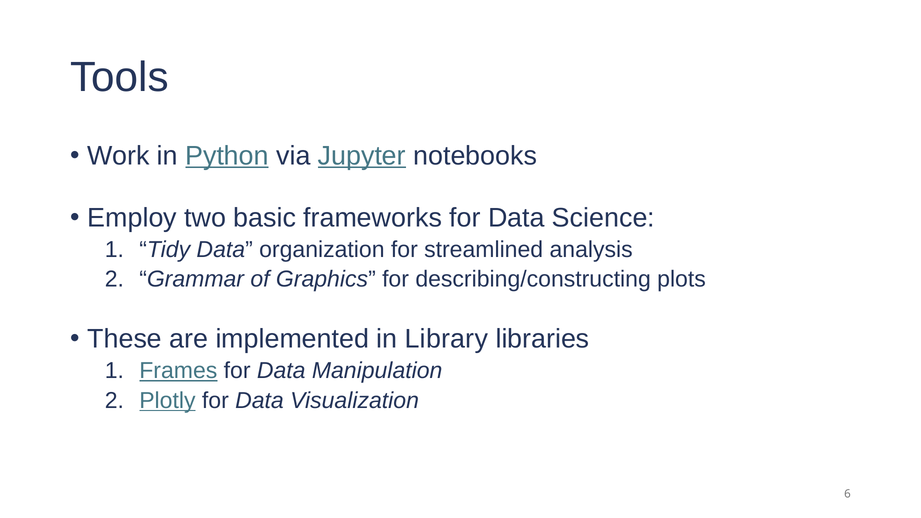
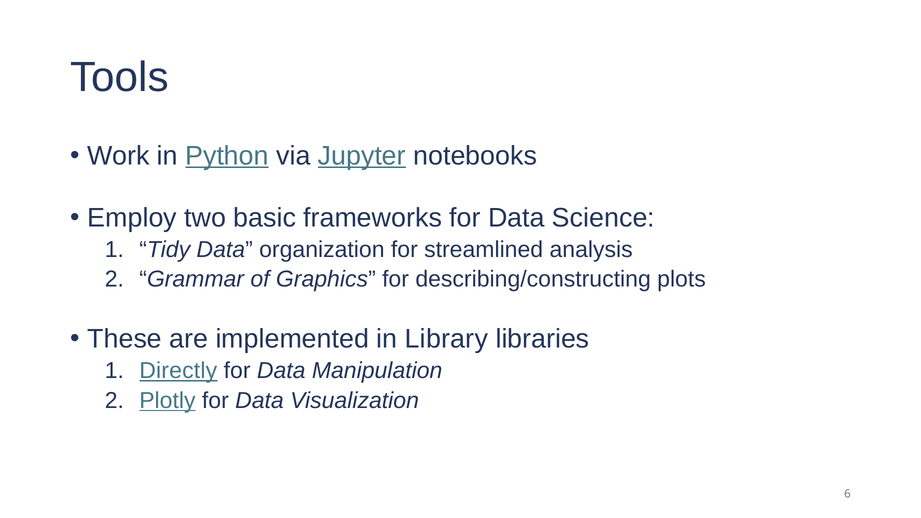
Frames: Frames -> Directly
